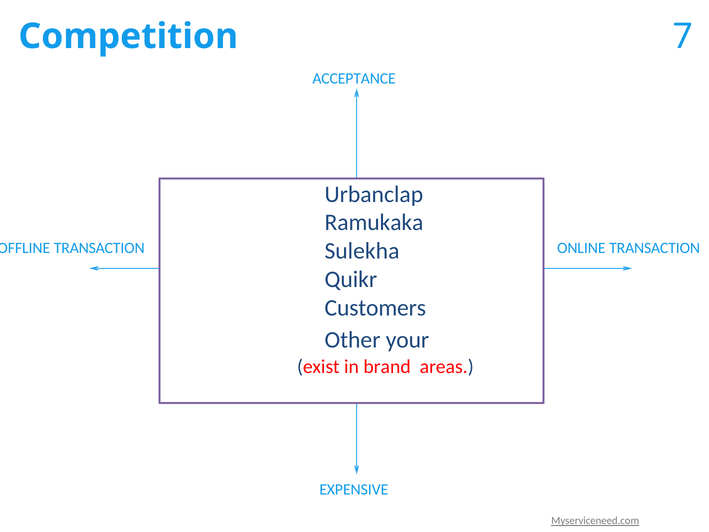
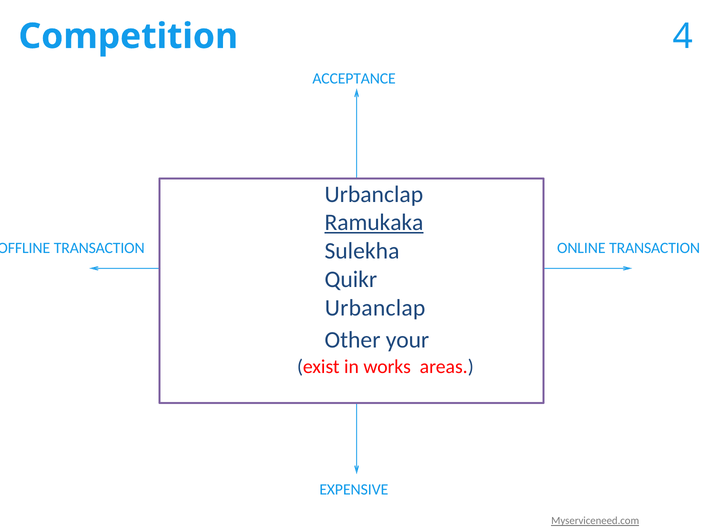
7: 7 -> 4
Ramukaka underline: none -> present
Customers at (375, 308): Customers -> Urbanclap
brand: brand -> works
